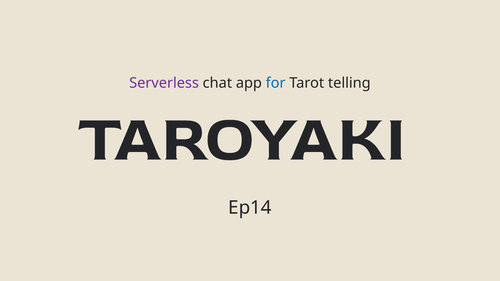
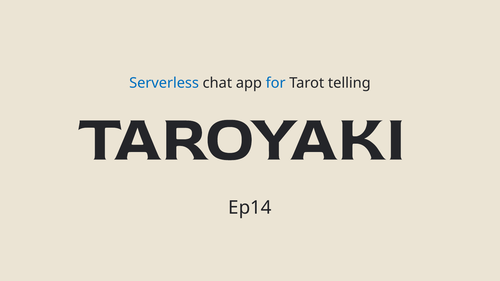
Serverless colour: purple -> blue
